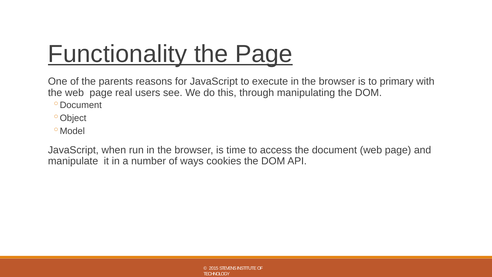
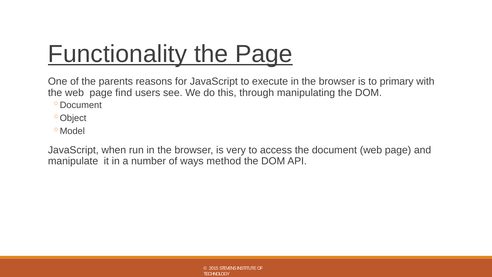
real: real -> find
time: time -> very
cookies: cookies -> method
